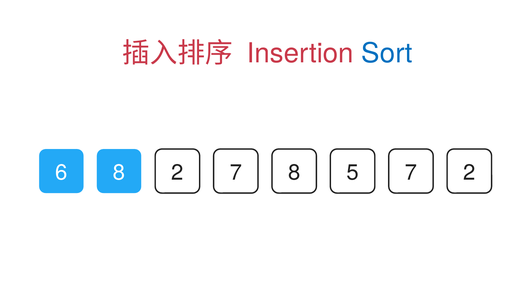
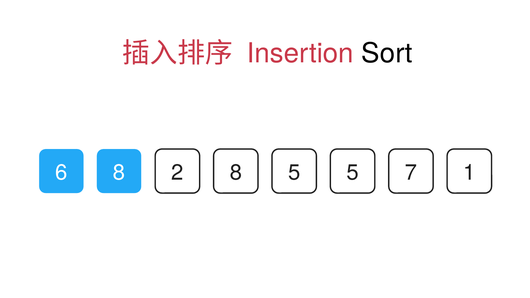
Sort colour: blue -> black
2 7: 7 -> 8
8 8: 8 -> 5
7 2: 2 -> 1
